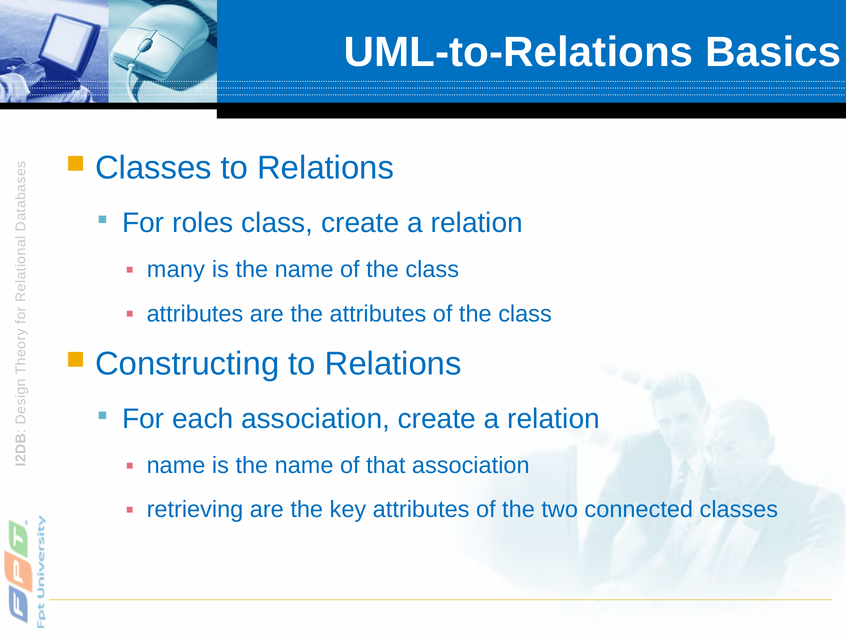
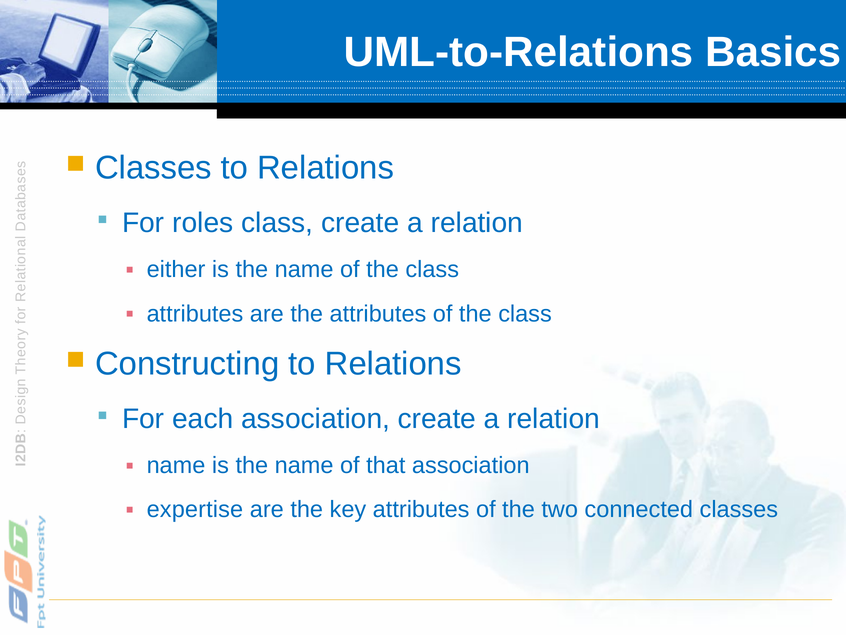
many: many -> either
retrieving: retrieving -> expertise
